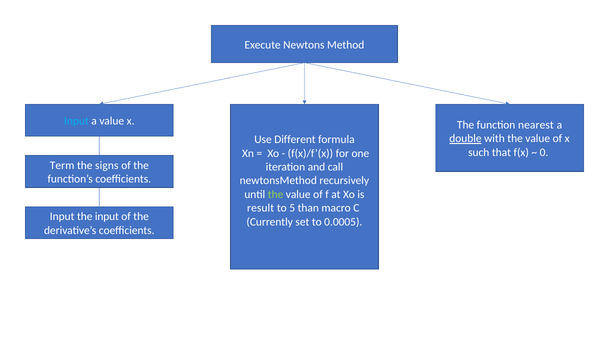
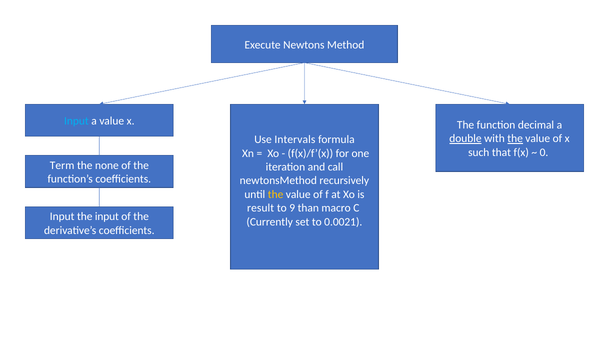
nearest: nearest -> decimal
the at (515, 138) underline: none -> present
Different: Different -> Intervals
signs: signs -> none
the at (276, 194) colour: light green -> yellow
5: 5 -> 9
0.0005: 0.0005 -> 0.0021
